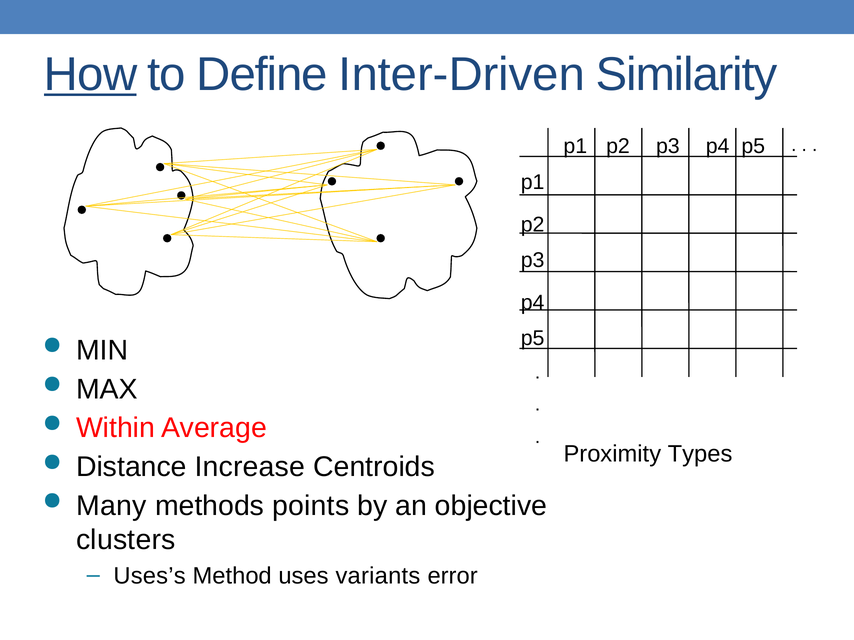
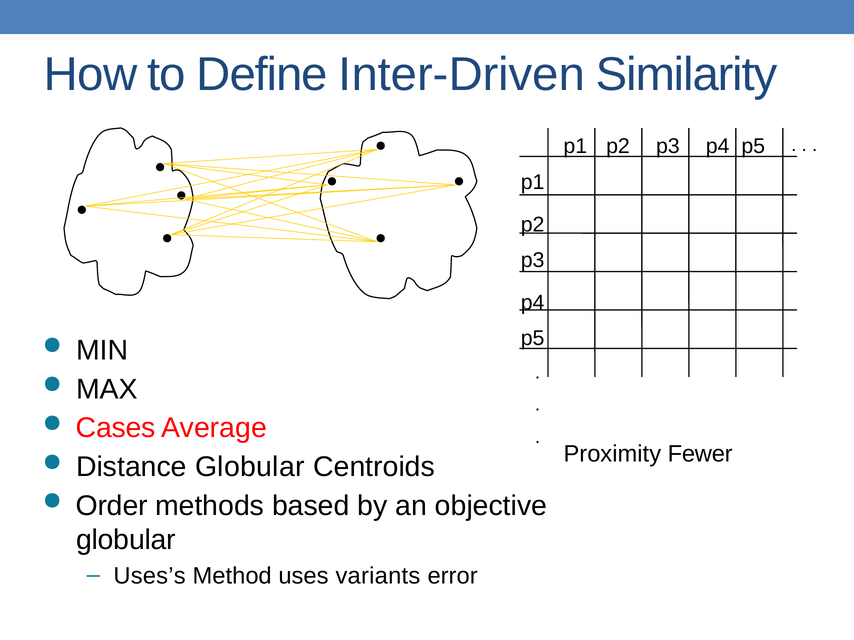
How underline: present -> none
Within: Within -> Cases
Types: Types -> Fewer
Distance Increase: Increase -> Globular
Many: Many -> Order
points: points -> based
clusters at (126, 540): clusters -> globular
